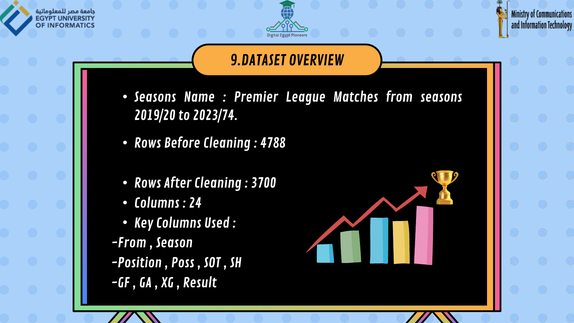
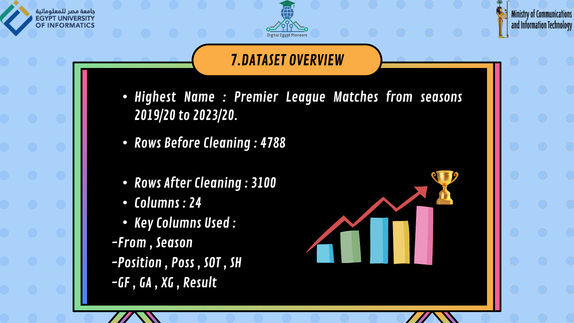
9.DATASET: 9.DATASET -> 7.DATASET
Seasons at (155, 97): Seasons -> Highest
2023/74: 2023/74 -> 2023/20
3700: 3700 -> 3100
